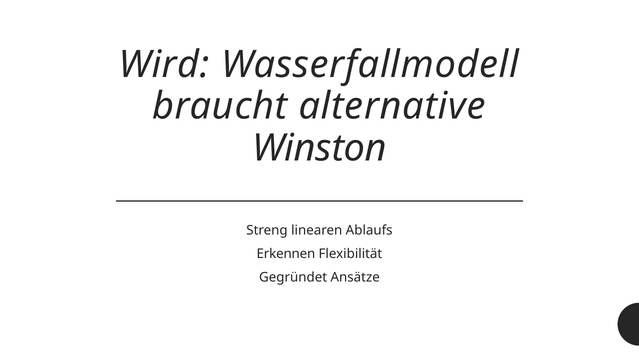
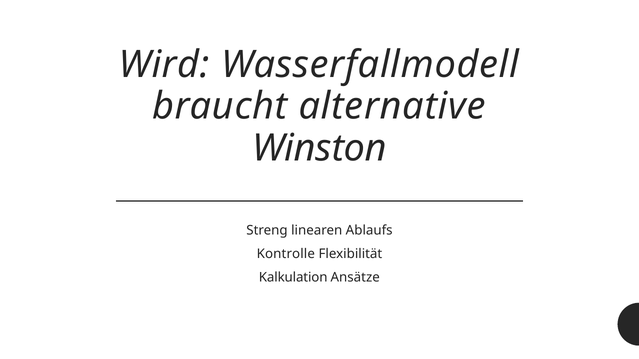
Erkennen: Erkennen -> Kontrolle
Gegründet: Gegründet -> Kalkulation
